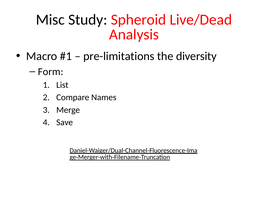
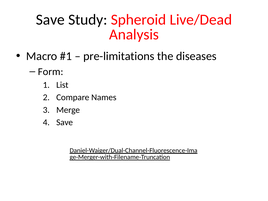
Misc at (50, 20): Misc -> Save
diversity: diversity -> diseases
